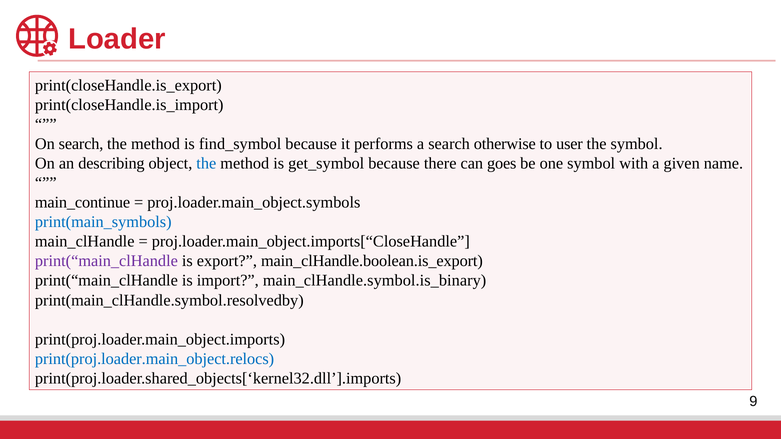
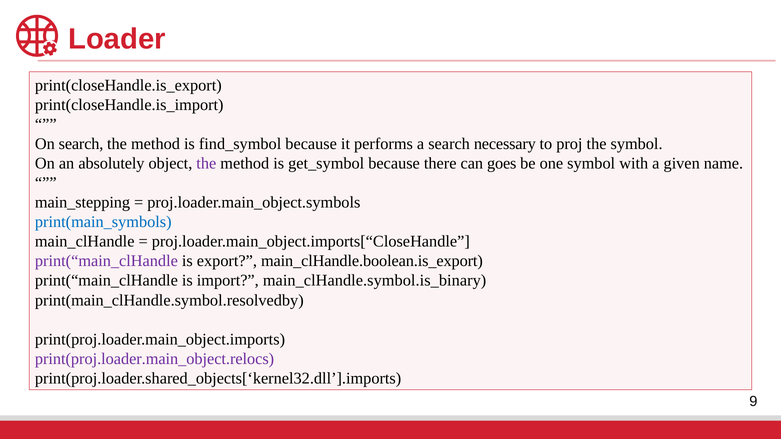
otherwise: otherwise -> necessary
user: user -> proj
describing: describing -> absolutely
the at (206, 164) colour: blue -> purple
main_continue: main_continue -> main_stepping
print(proj.loader.main_object.relocs colour: blue -> purple
